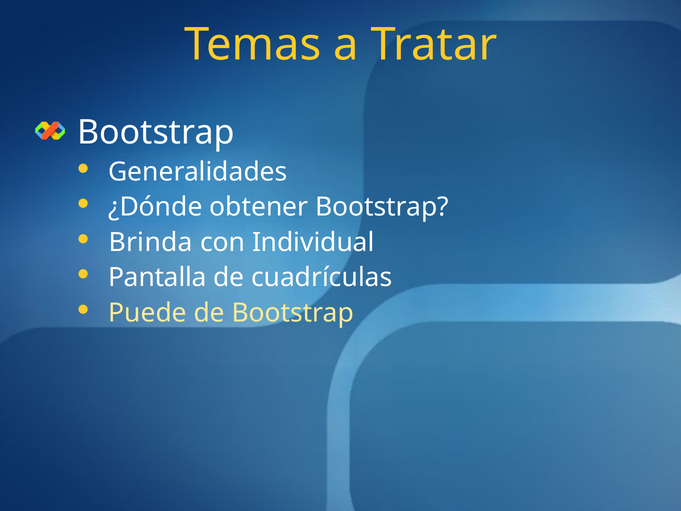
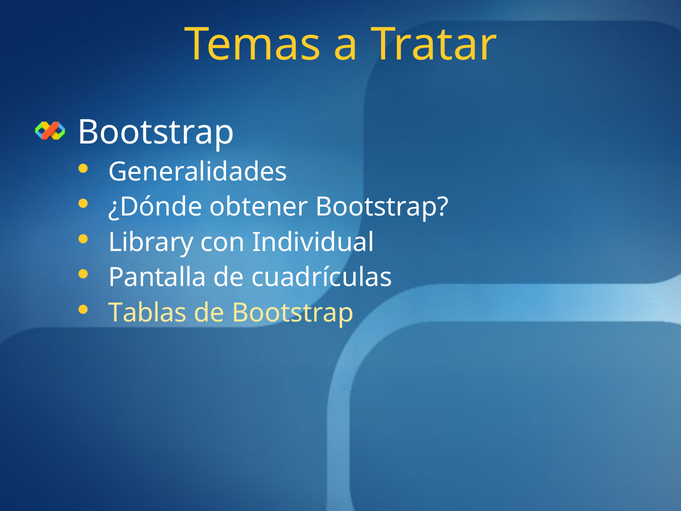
Brinda: Brinda -> Library
Puede: Puede -> Tablas
